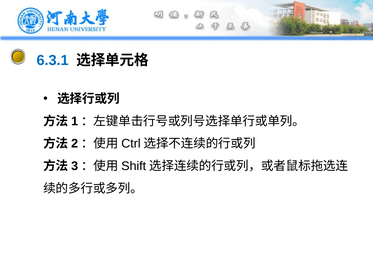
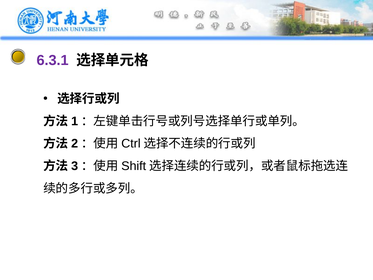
6.3.1 colour: blue -> purple
